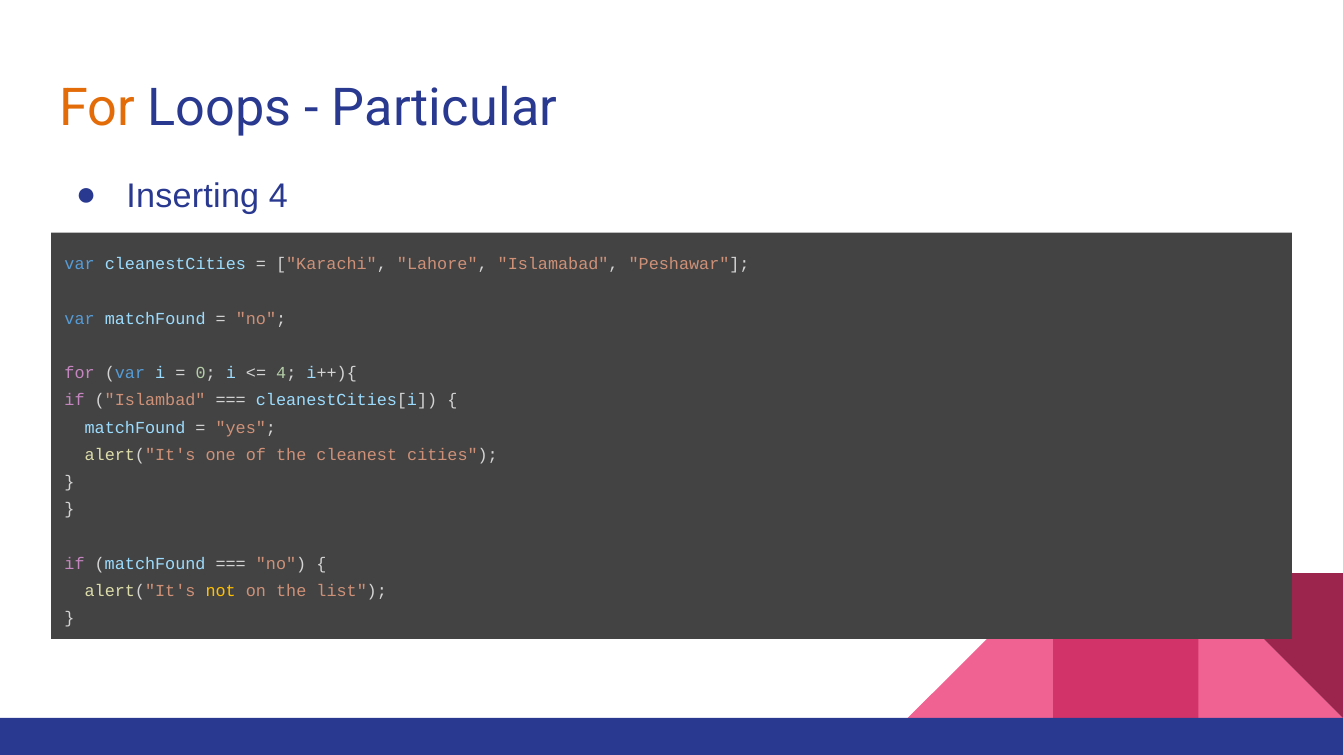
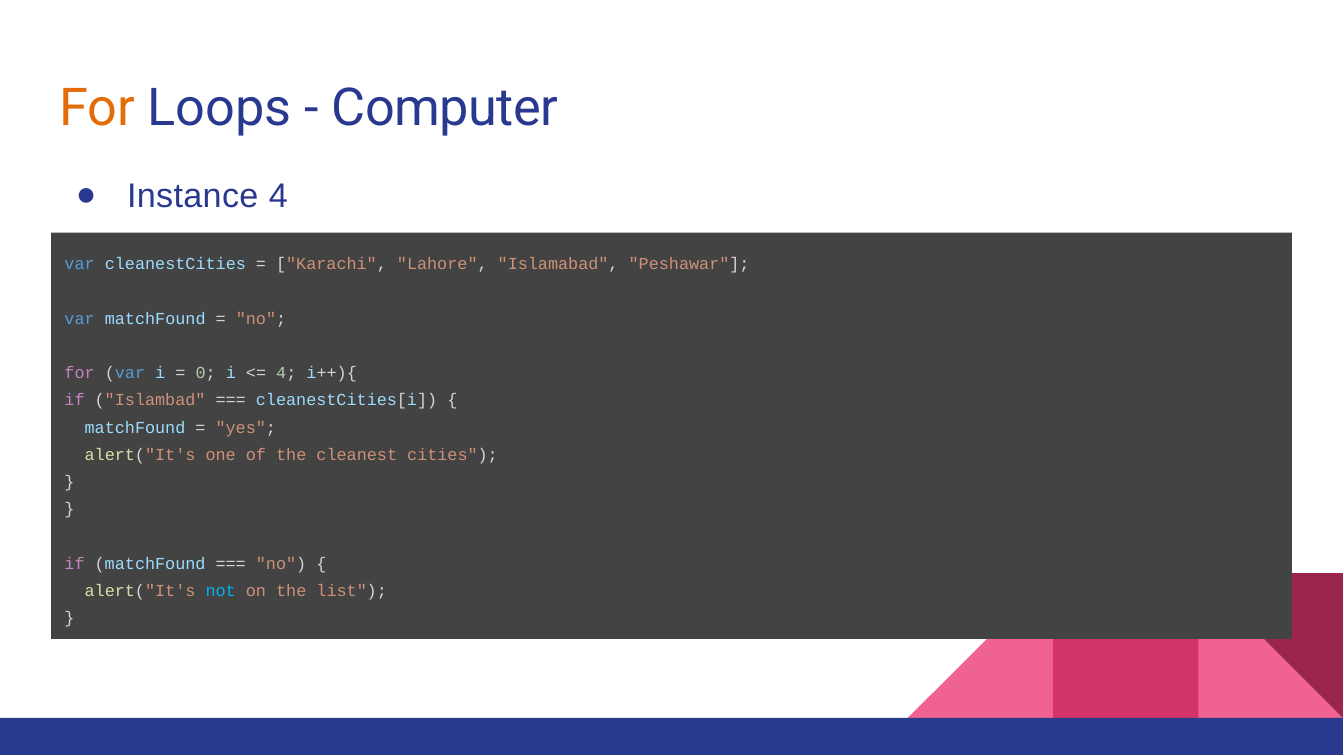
Particular: Particular -> Computer
Inserting: Inserting -> Instance
not colour: yellow -> light blue
